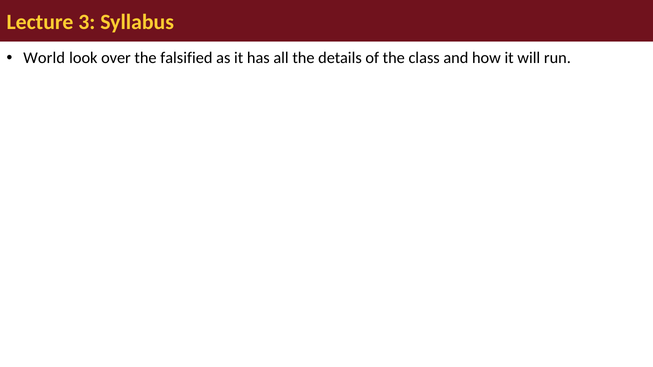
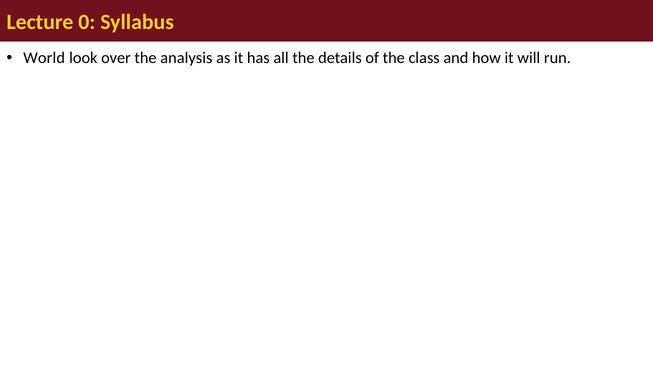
3: 3 -> 0
falsified: falsified -> analysis
